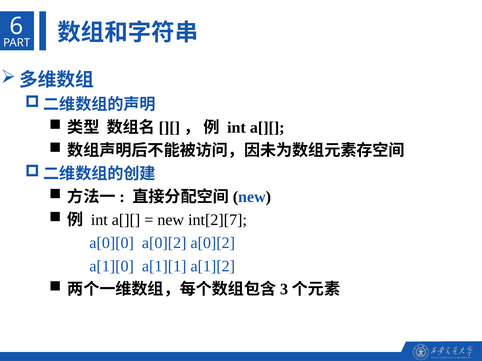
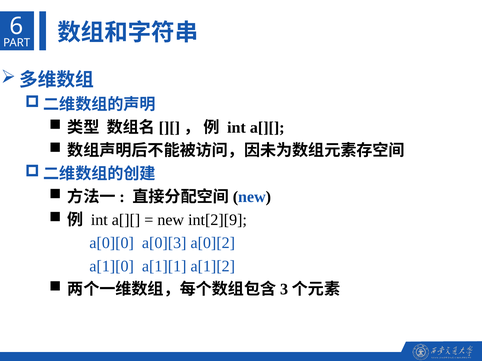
int[2][7: int[2][7 -> int[2][9
a[0][0 a[0][2: a[0][2 -> a[0][3
